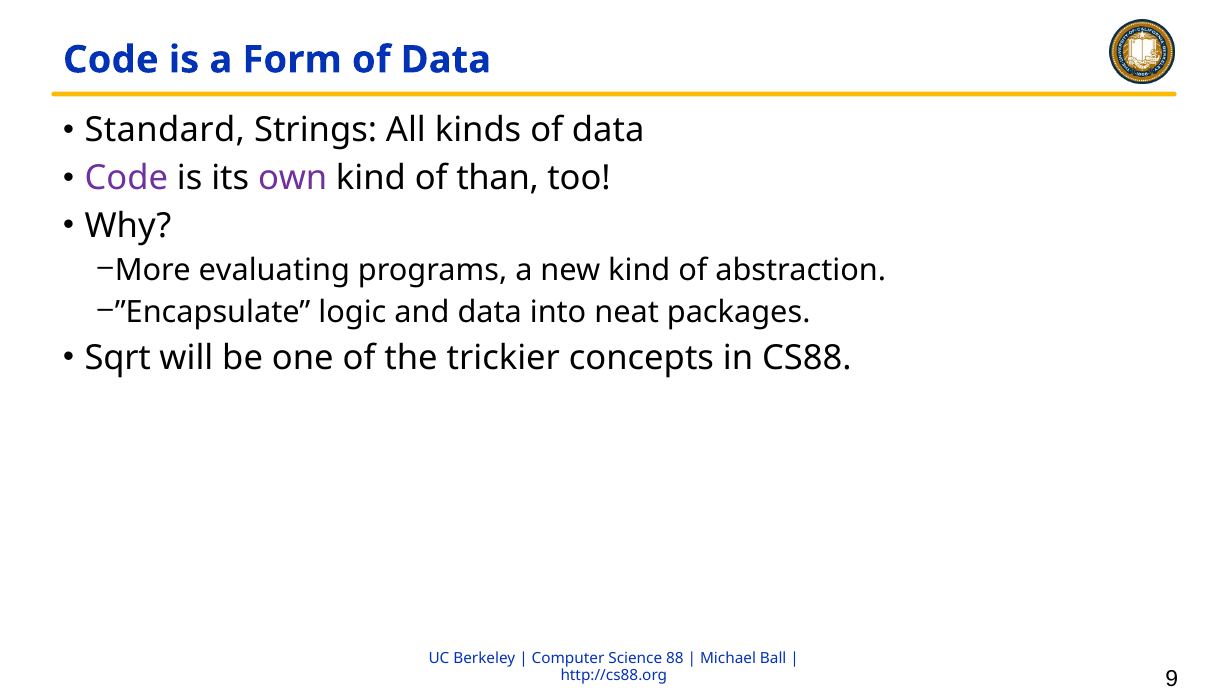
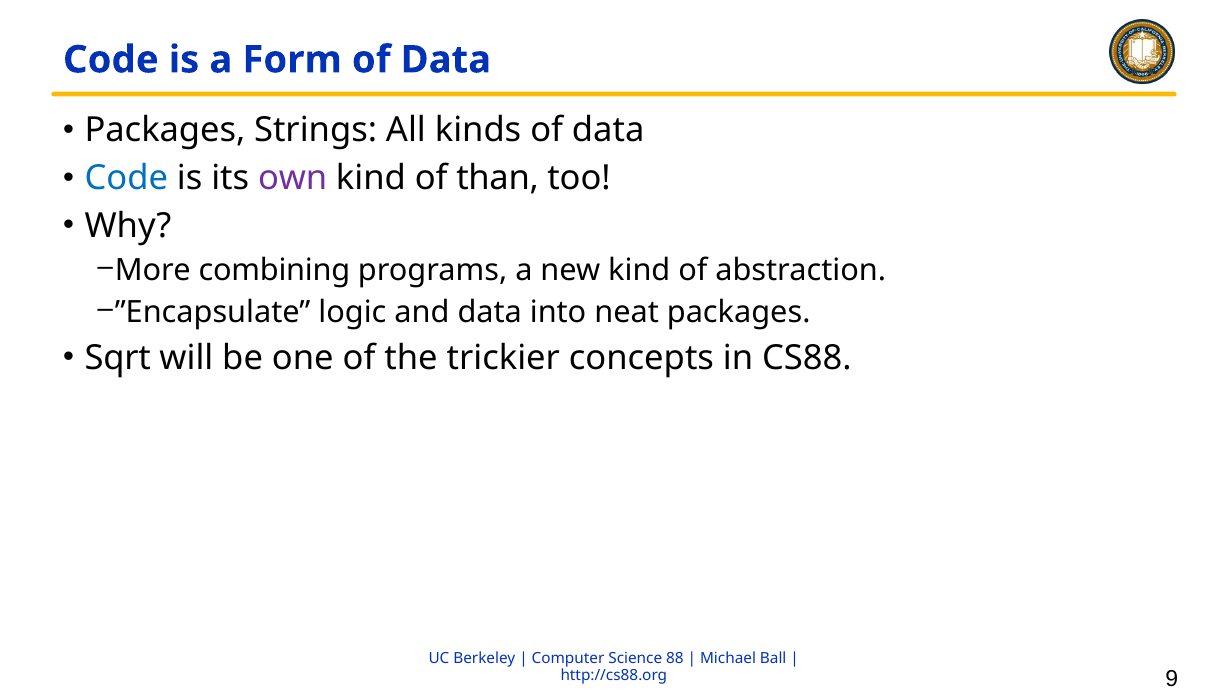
Standard at (165, 131): Standard -> Packages
Code at (126, 178) colour: purple -> blue
evaluating: evaluating -> combining
